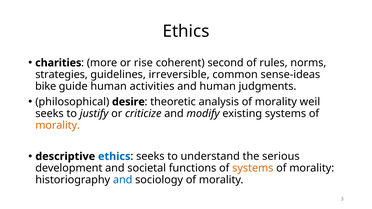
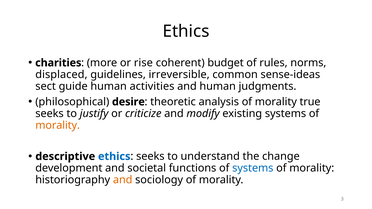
second: second -> budget
strategies: strategies -> displaced
bike: bike -> sect
weil: weil -> true
serious: serious -> change
systems at (253, 168) colour: orange -> blue
and at (123, 180) colour: blue -> orange
